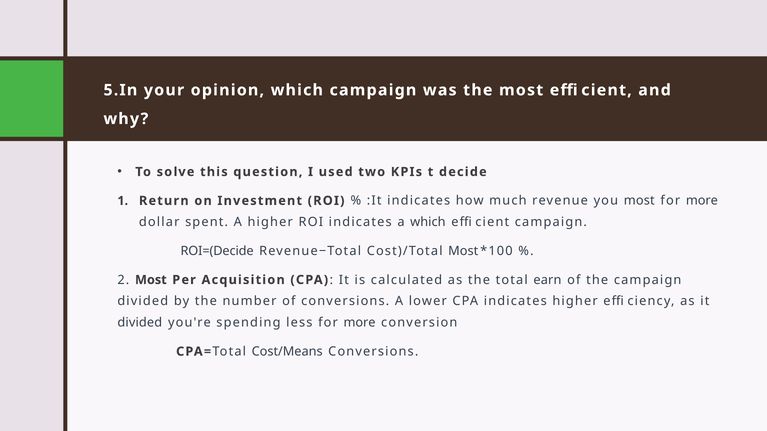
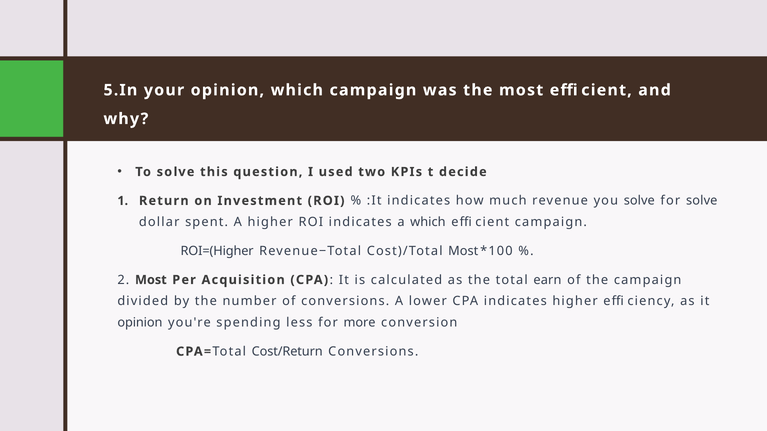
you most: most -> solve
more at (702, 201): more -> solve
ROI=(Decide: ROI=(Decide -> ROI=(Higher
divided at (140, 323): divided -> opinion
Cost/Means: Cost/Means -> Cost/Return
